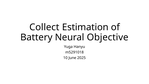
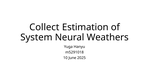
Battery: Battery -> System
Objective: Objective -> Weathers
